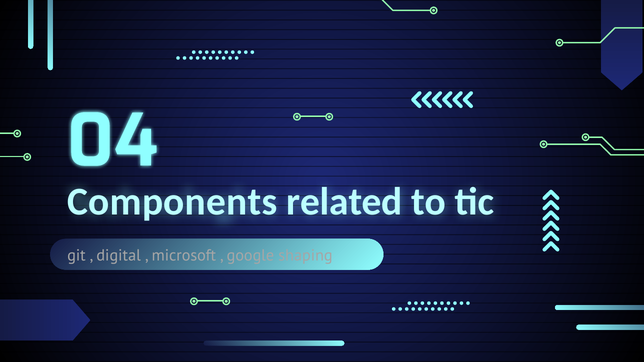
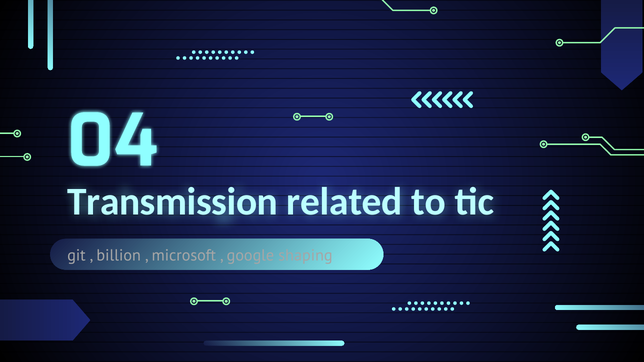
Components: Components -> Transmission
digital: digital -> billion
